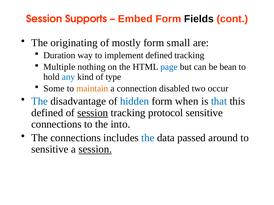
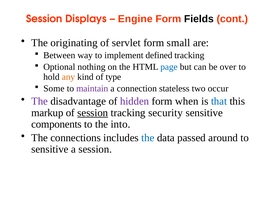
Supports: Supports -> Displays
Embed: Embed -> Engine
mostly: mostly -> servlet
Duration: Duration -> Between
Multiple: Multiple -> Optional
bean: bean -> over
any colour: blue -> orange
maintain colour: orange -> purple
disabled: disabled -> stateless
The at (40, 101) colour: blue -> purple
hidden colour: blue -> purple
defined at (47, 113): defined -> markup
protocol: protocol -> security
connections at (56, 124): connections -> components
session at (95, 150) underline: present -> none
